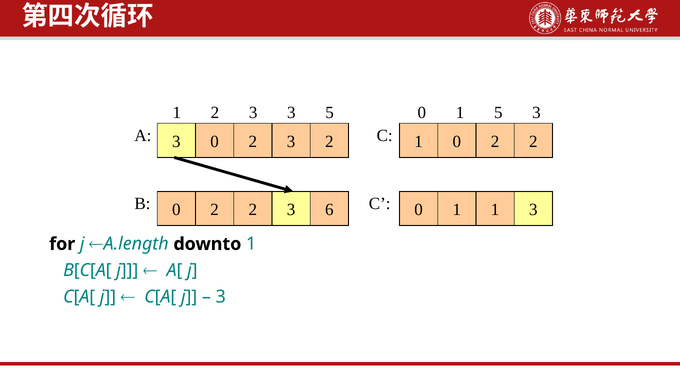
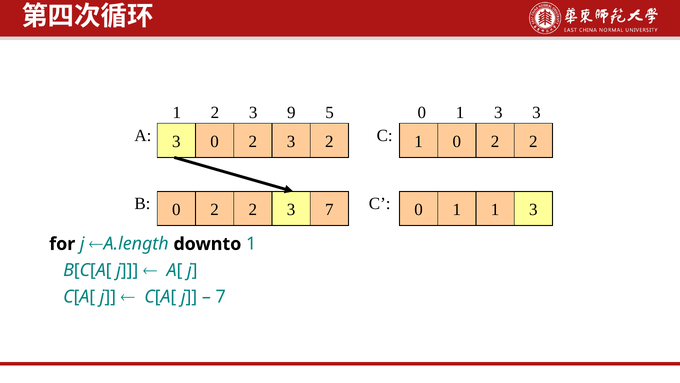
2 3 3: 3 -> 9
0 1 5: 5 -> 3
3 6: 6 -> 7
3 at (221, 297): 3 -> 7
